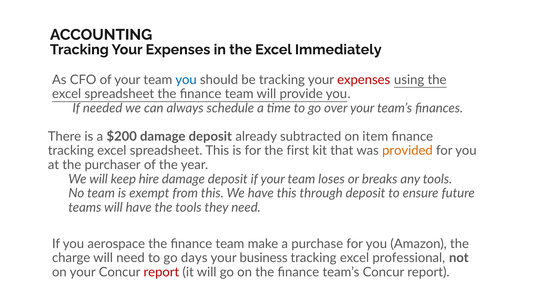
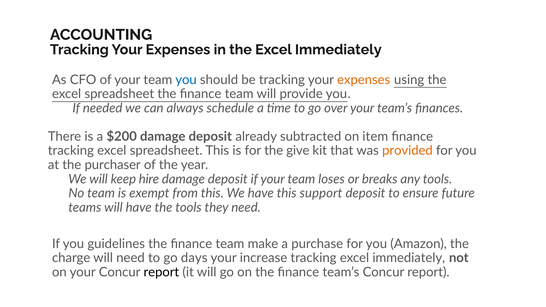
expenses at (364, 80) colour: red -> orange
first: first -> give
through: through -> support
aerospace: aerospace -> guidelines
business: business -> increase
tracking excel professional: professional -> immediately
report at (161, 272) colour: red -> black
